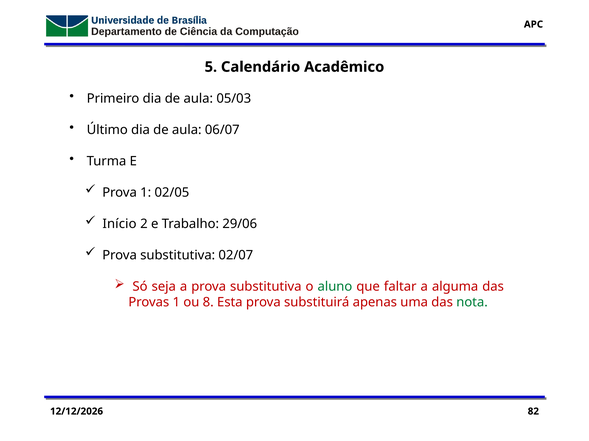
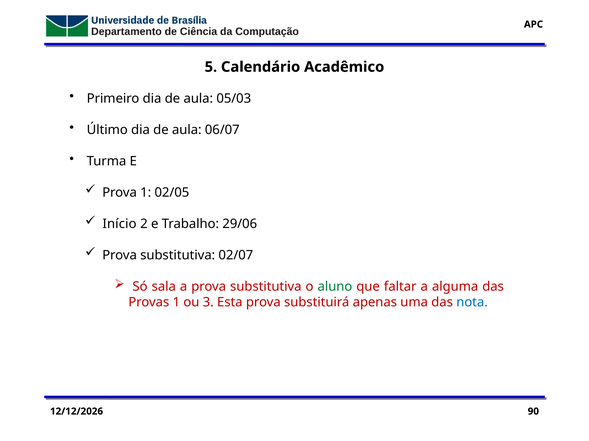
seja: seja -> sala
8: 8 -> 3
nota colour: green -> blue
82: 82 -> 90
